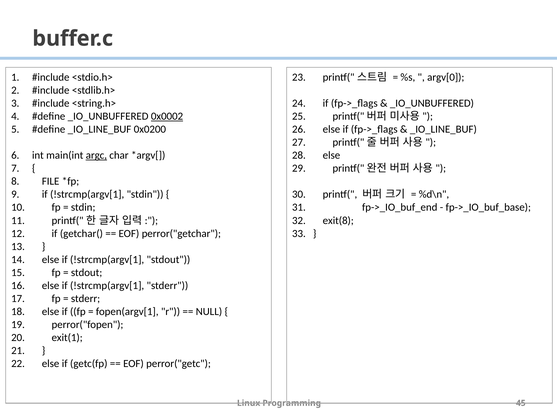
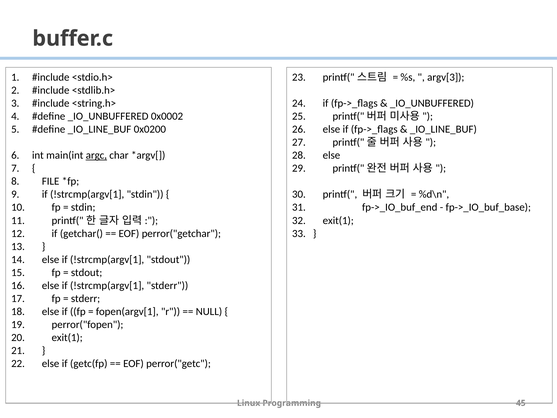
argv[0: argv[0 -> argv[3
0x0002 underline: present -> none
exit(8 at (338, 220): exit(8 -> exit(1
